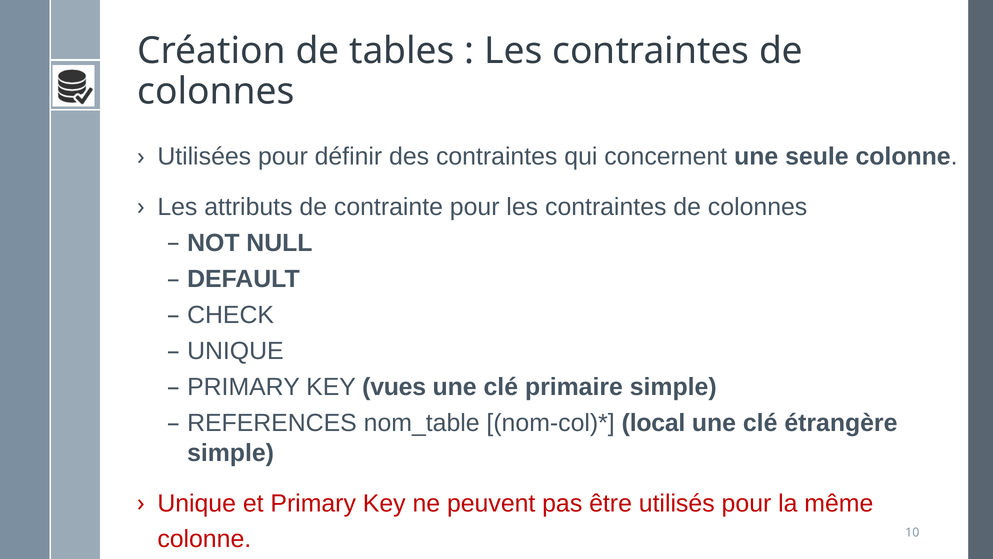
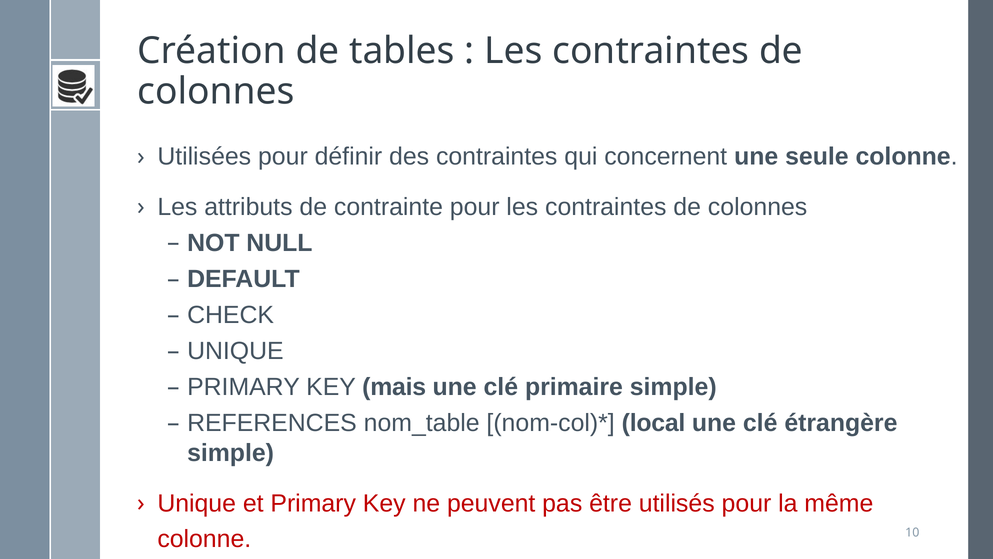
vues: vues -> mais
